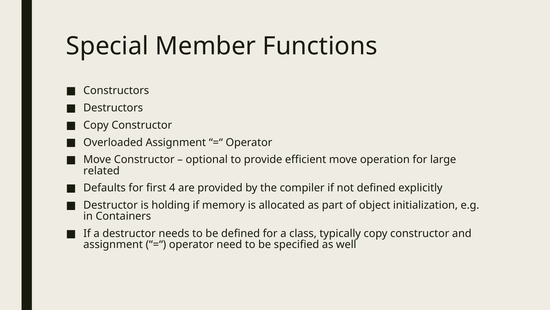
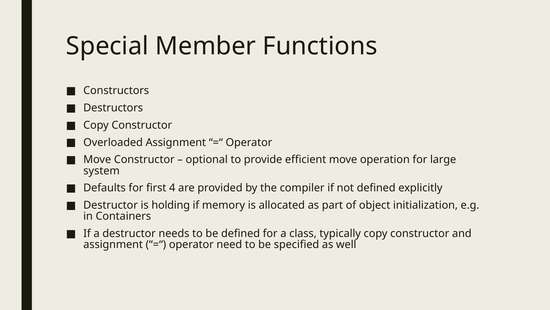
related: related -> system
